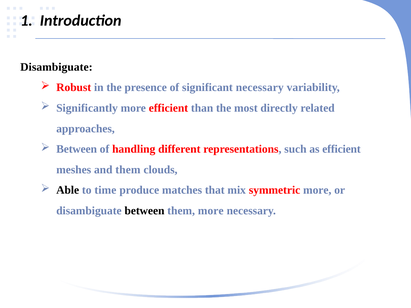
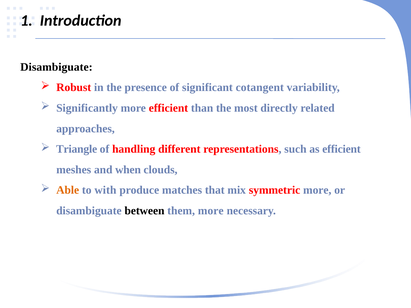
significant necessary: necessary -> cotangent
Between at (77, 149): Between -> Triangle
and them: them -> when
Able colour: black -> orange
time: time -> with
